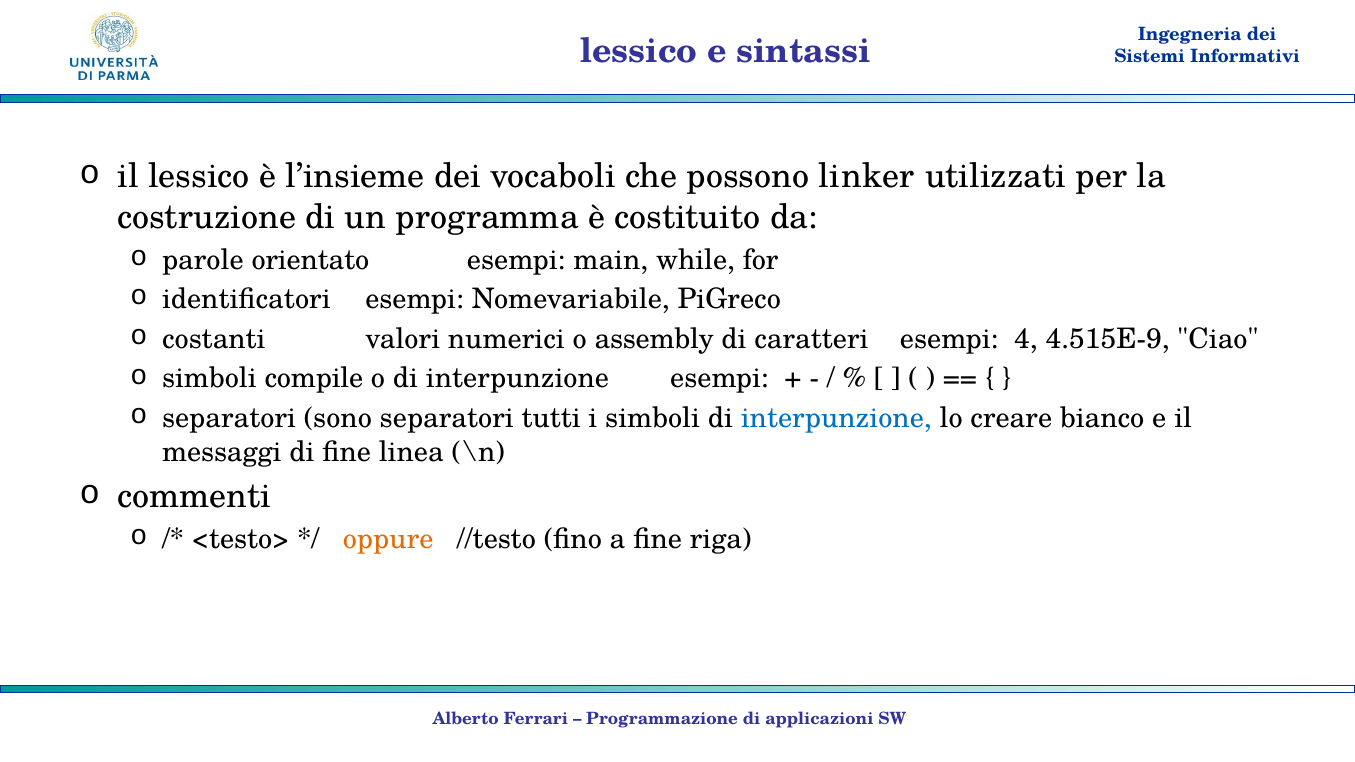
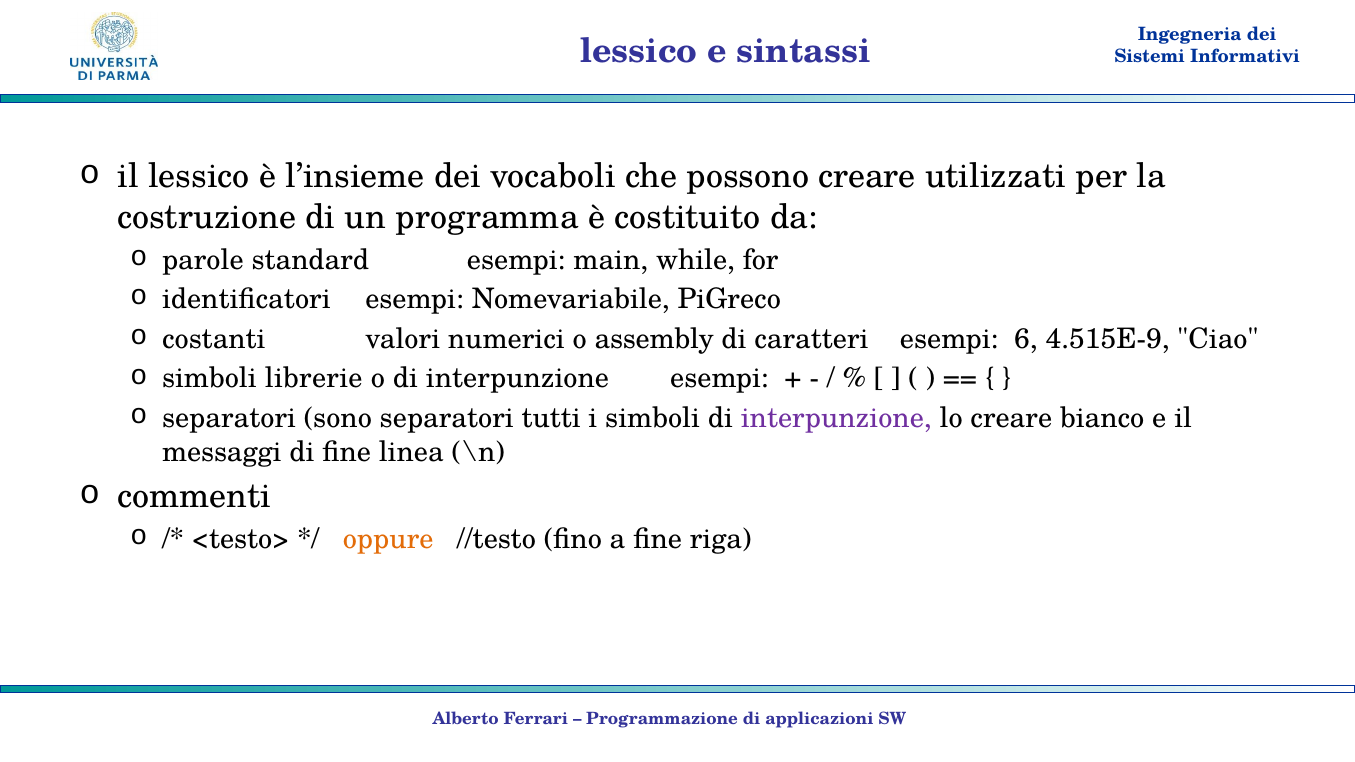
possono linker: linker -> creare
orientato: orientato -> standard
4: 4 -> 6
compile: compile -> librerie
interpunzione at (836, 418) colour: blue -> purple
